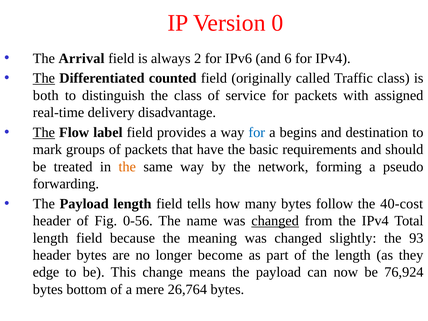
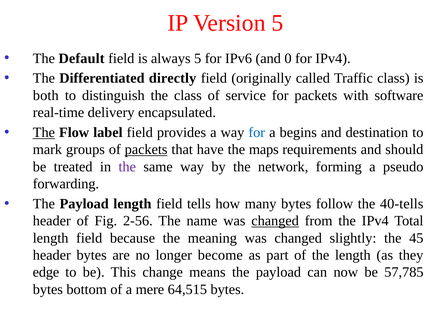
Version 0: 0 -> 5
Arrival: Arrival -> Default
always 2: 2 -> 5
6: 6 -> 0
The at (44, 78) underline: present -> none
counted: counted -> directly
assigned: assigned -> software
disadvantage: disadvantage -> encapsulated
packets at (146, 150) underline: none -> present
basic: basic -> maps
the at (127, 167) colour: orange -> purple
40-cost: 40-cost -> 40-tells
0-56: 0-56 -> 2-56
93: 93 -> 45
76,924: 76,924 -> 57,785
26,764: 26,764 -> 64,515
